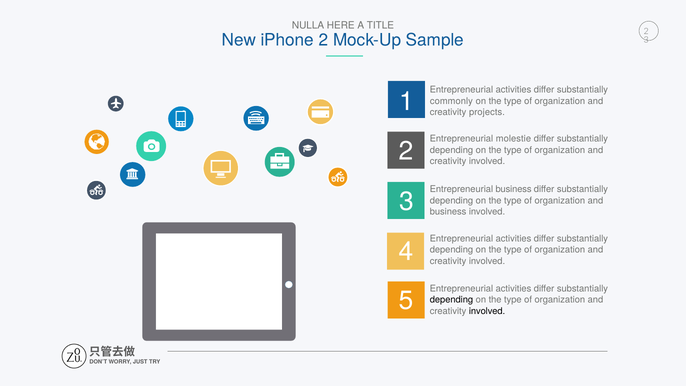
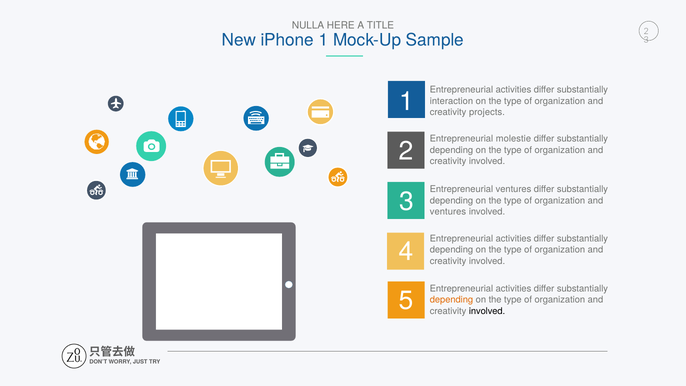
iPhone 2: 2 -> 1
commonly: commonly -> interaction
Entrepreneurial business: business -> ventures
business at (448, 212): business -> ventures
depending at (451, 300) colour: black -> orange
